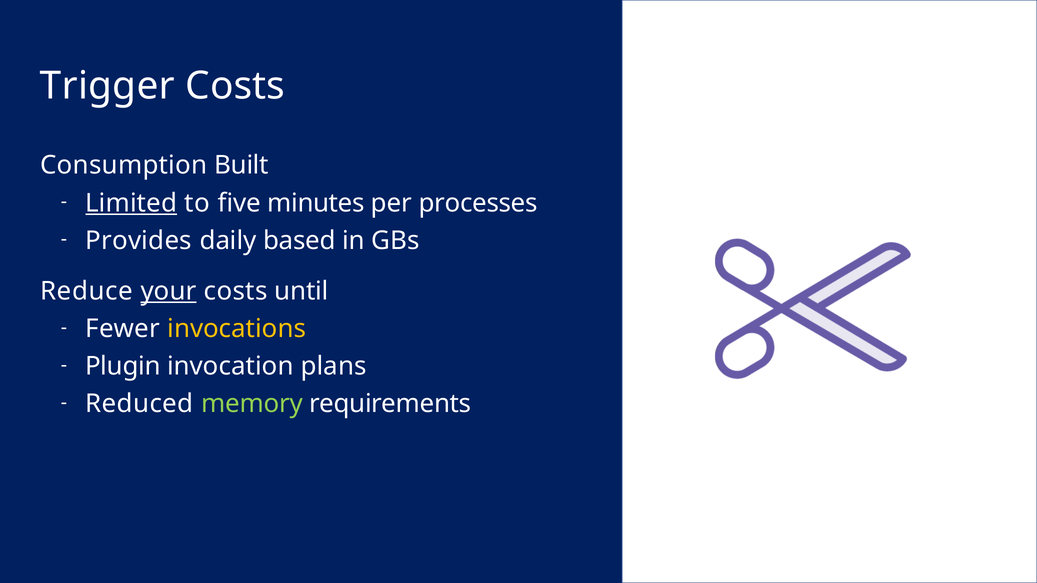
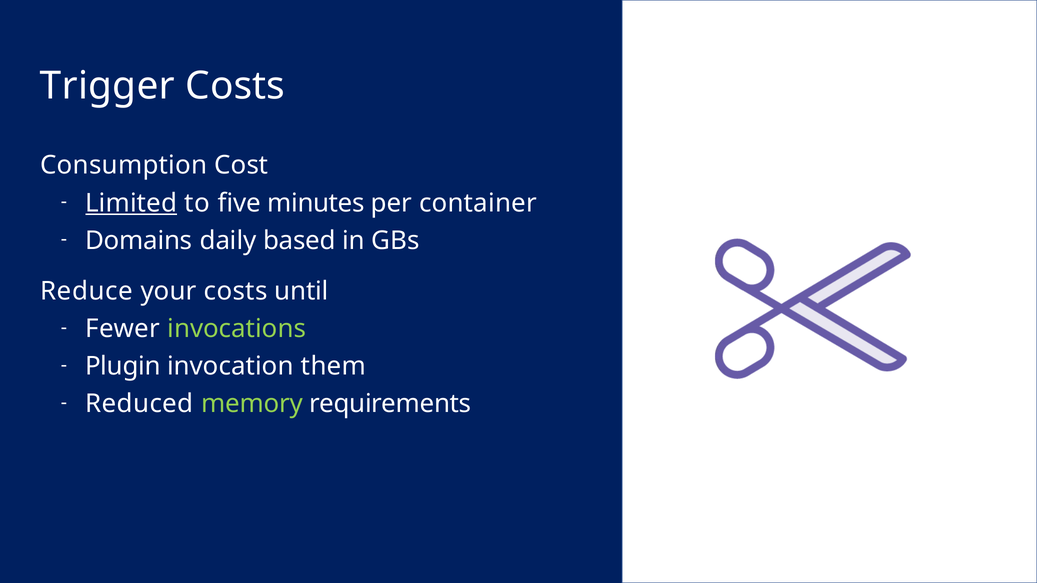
Built: Built -> Cost
processes: processes -> container
Provides: Provides -> Domains
your underline: present -> none
invocations colour: yellow -> light green
plans: plans -> them
